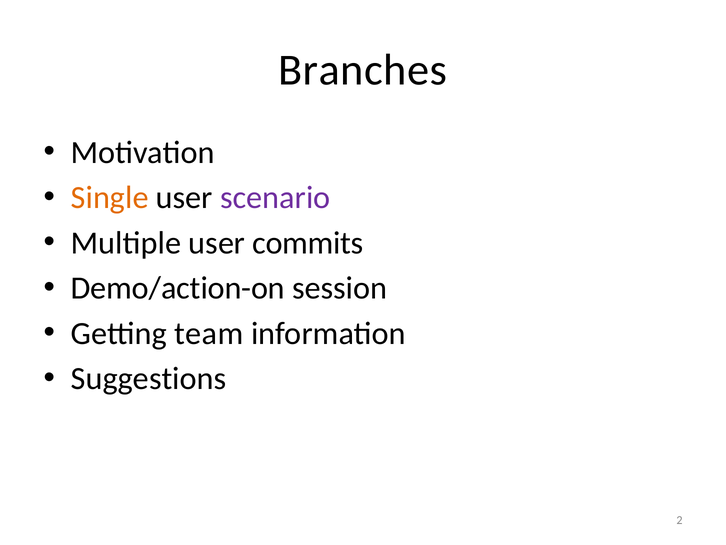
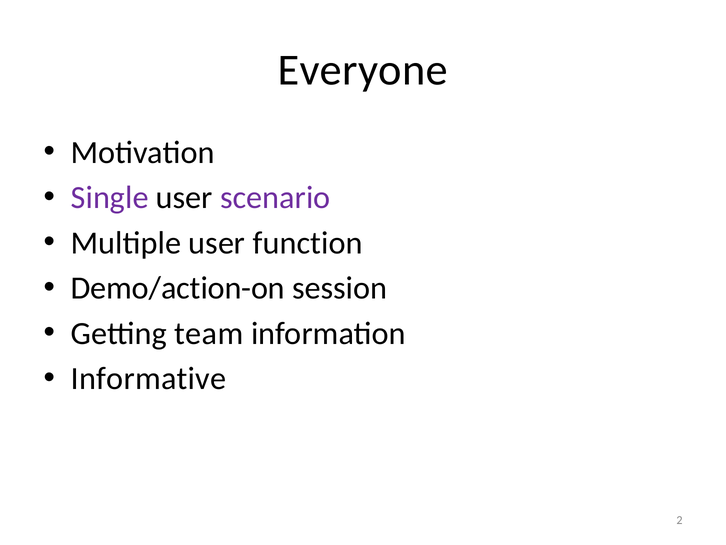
Branches: Branches -> Everyone
Single colour: orange -> purple
commits: commits -> function
Suggestions: Suggestions -> Informative
